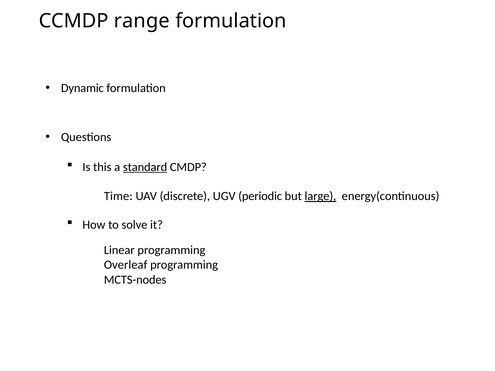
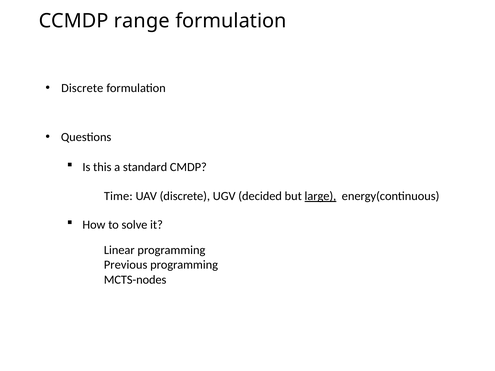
Dynamic at (82, 88): Dynamic -> Discrete
standard underline: present -> none
periodic: periodic -> decided
Overleaf: Overleaf -> Previous
